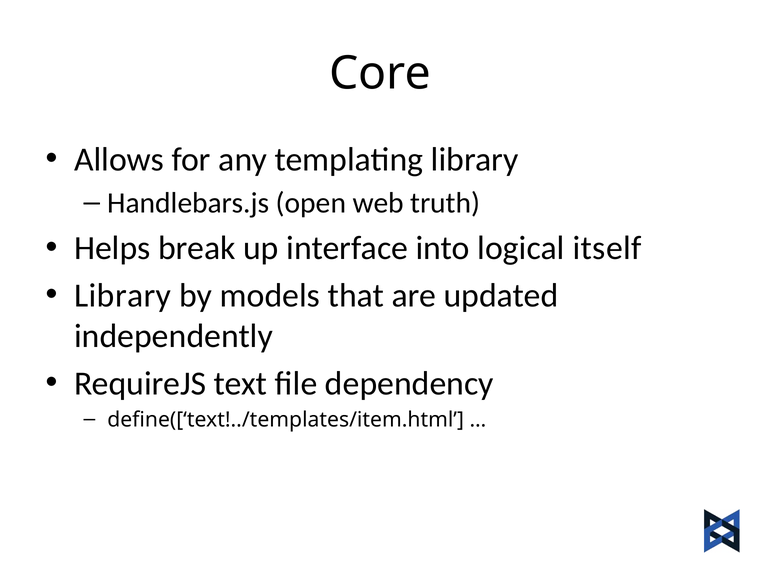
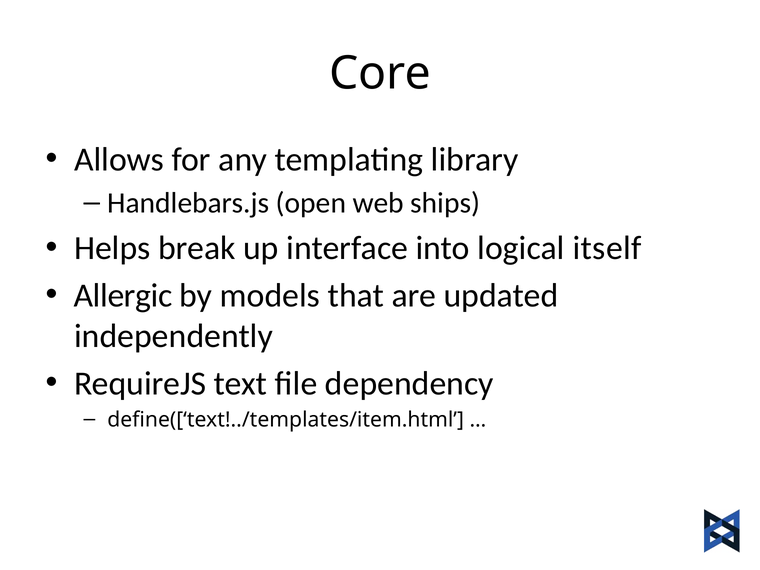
truth: truth -> ships
Library at (123, 295): Library -> Allergic
